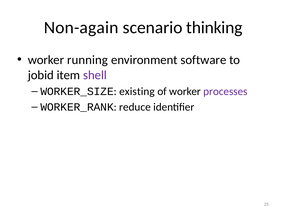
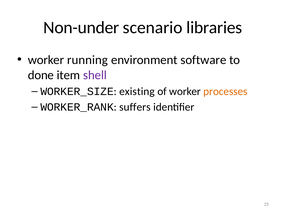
Non-again: Non-again -> Non-under
thinking: thinking -> libraries
jobid: jobid -> done
processes colour: purple -> orange
reduce: reduce -> suffers
